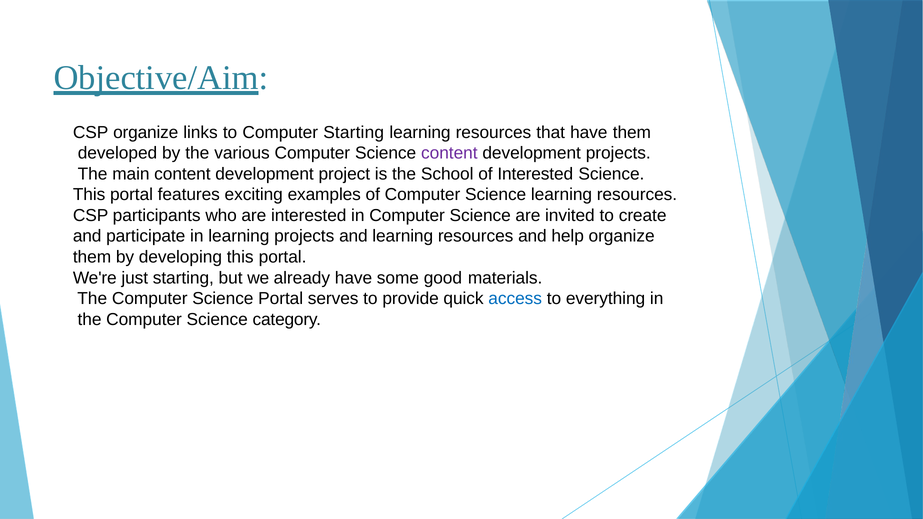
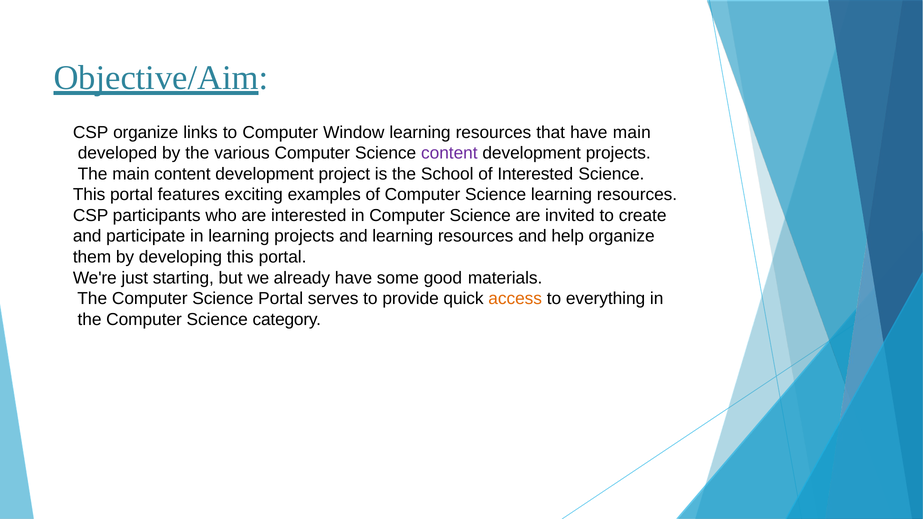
Computer Starting: Starting -> Window
have them: them -> main
access colour: blue -> orange
